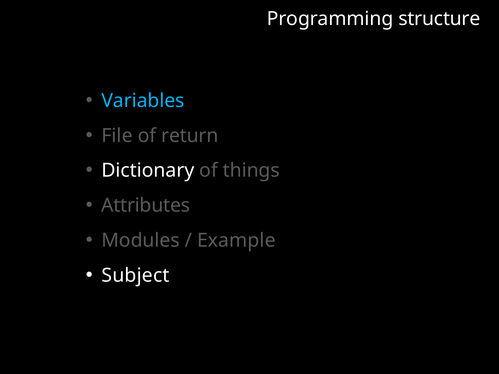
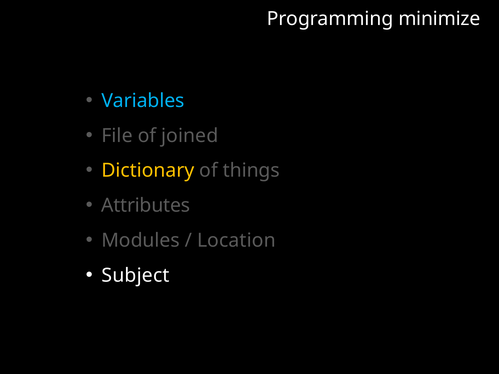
structure: structure -> minimize
return: return -> joined
Dictionary colour: white -> yellow
Example: Example -> Location
